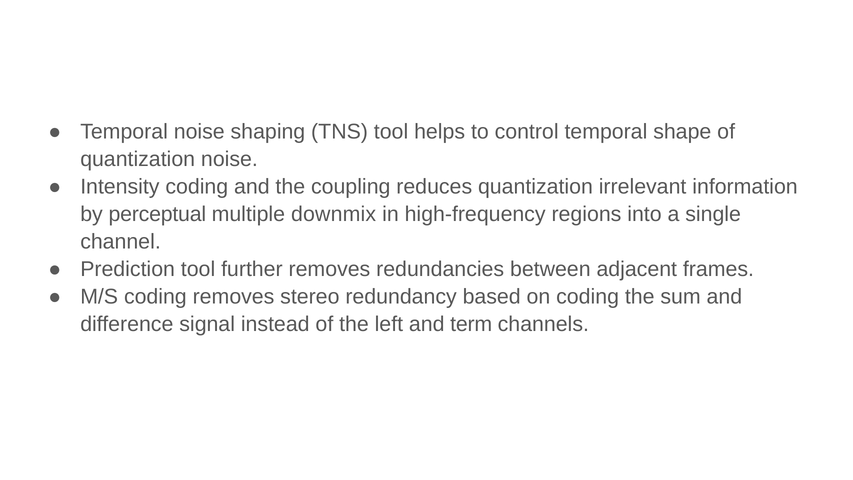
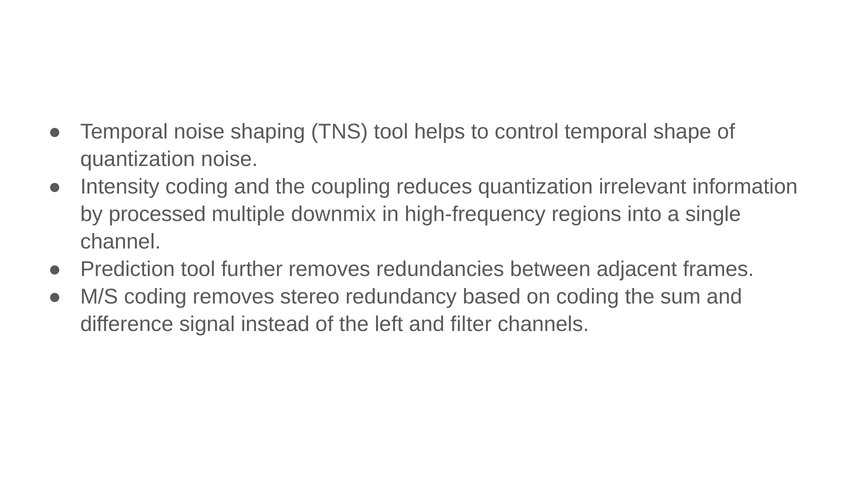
perceptual: perceptual -> processed
term: term -> filter
